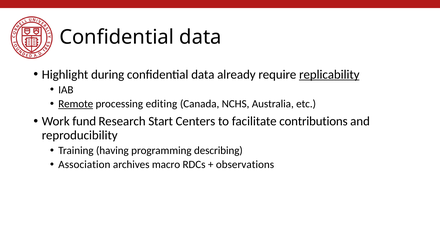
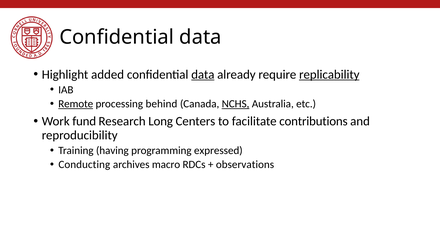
during: during -> added
data at (203, 74) underline: none -> present
editing: editing -> behind
NCHS underline: none -> present
Start: Start -> Long
describing: describing -> expressed
Association: Association -> Conducting
